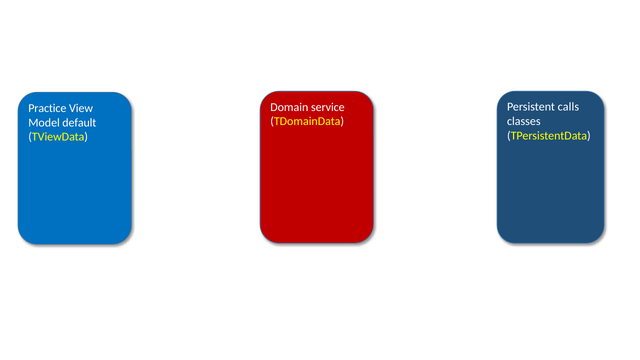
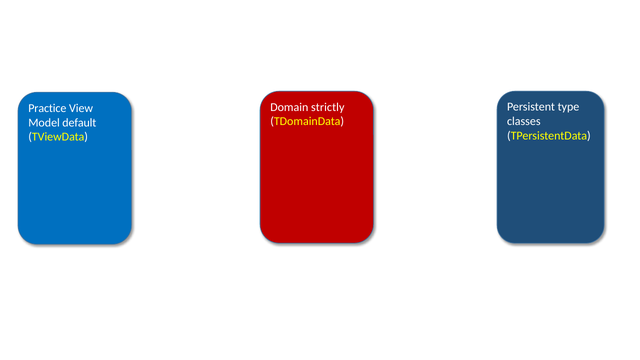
calls: calls -> type
service: service -> strictly
